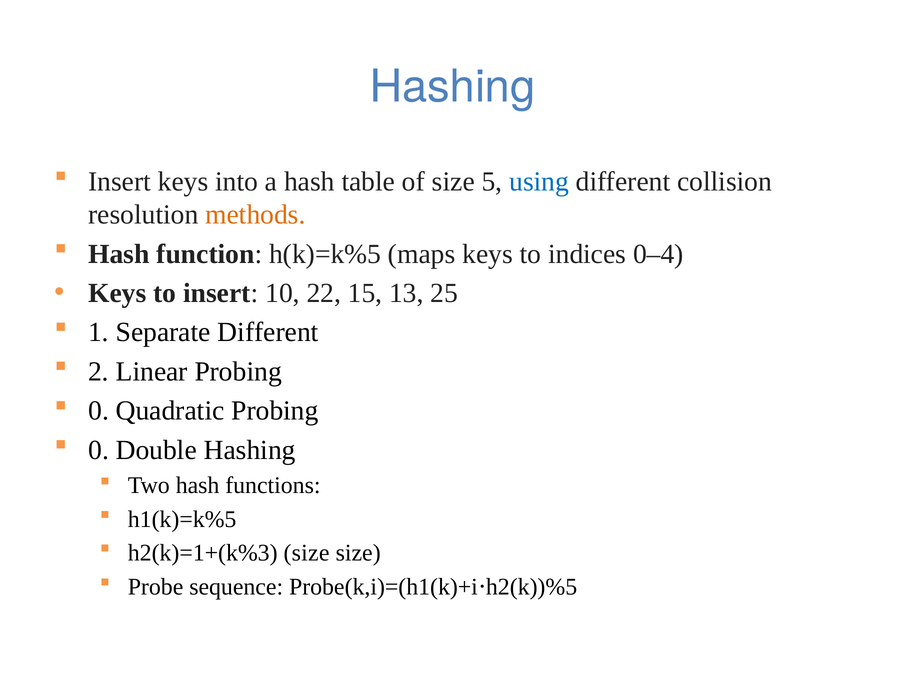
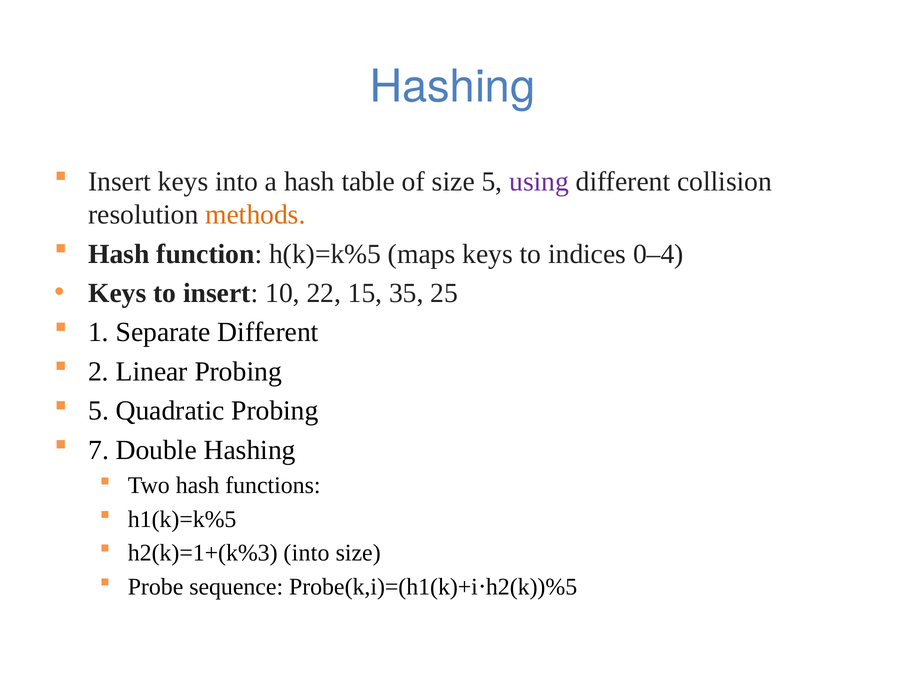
using colour: blue -> purple
13: 13 -> 35
0 at (99, 411): 0 -> 5
0 at (99, 450): 0 -> 7
h2(k)=1+(k%3 size: size -> into
